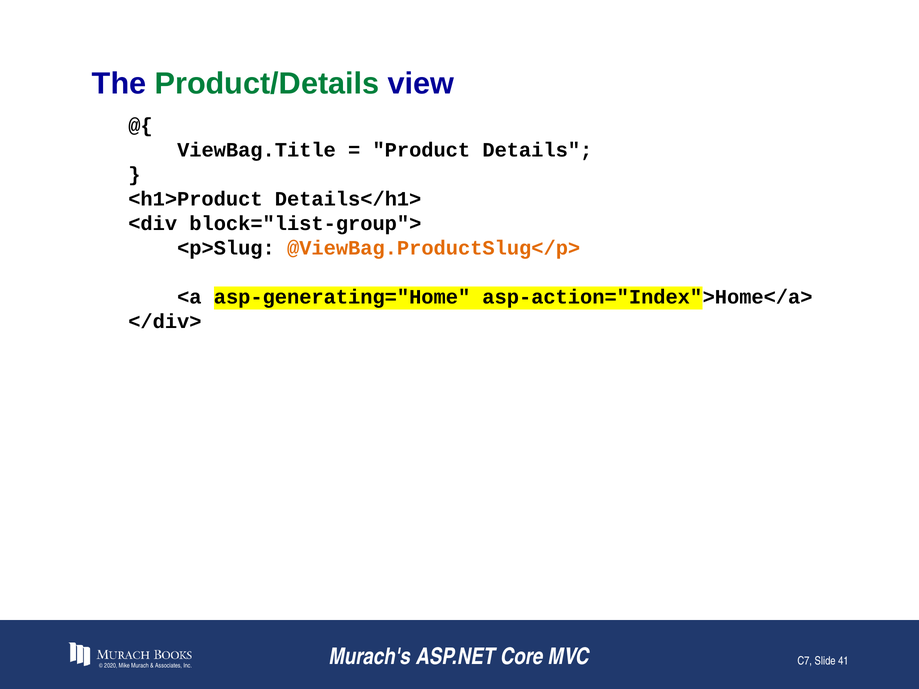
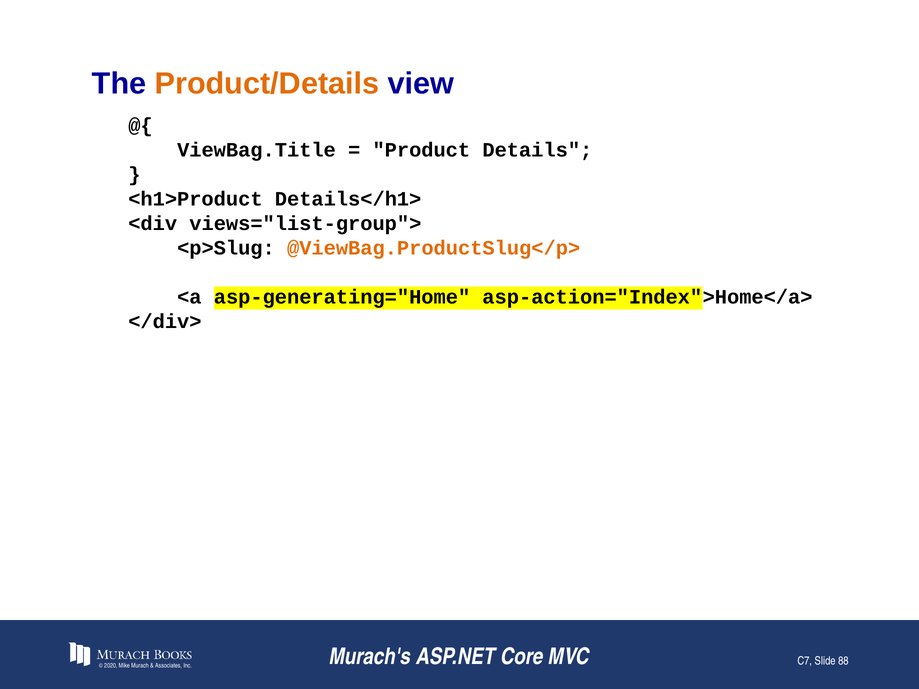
Product/Details colour: green -> orange
block="list-group">: block="list-group"> -> views="list-group">
41: 41 -> 88
